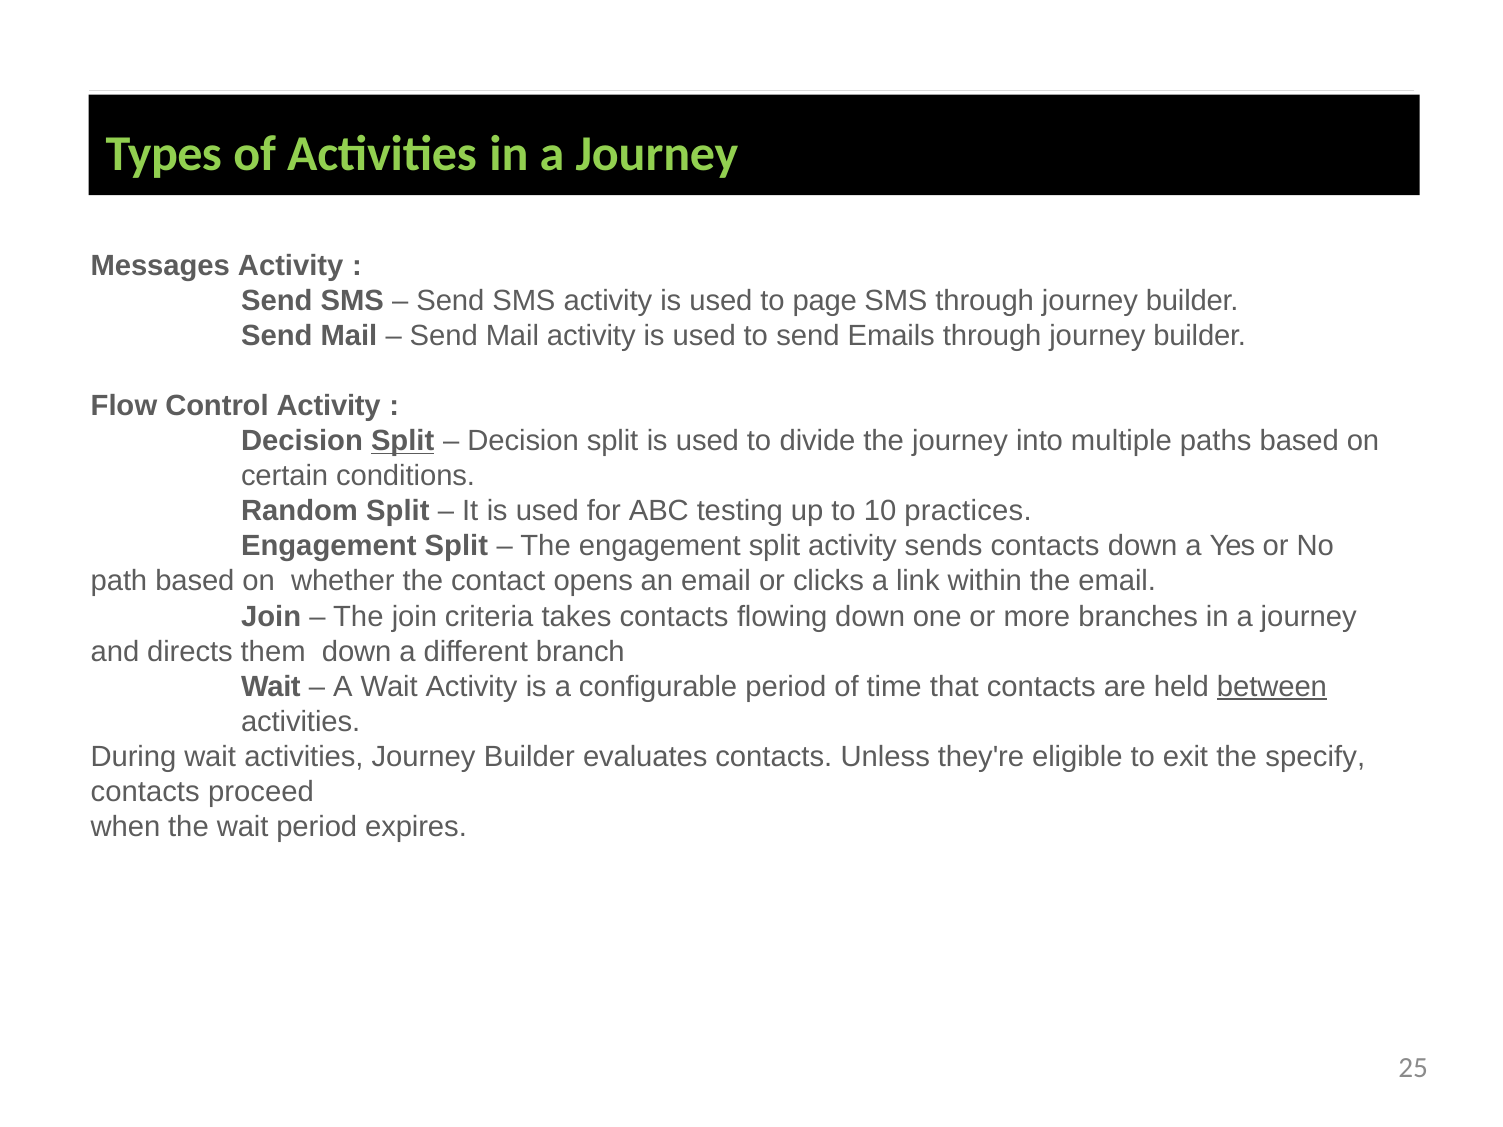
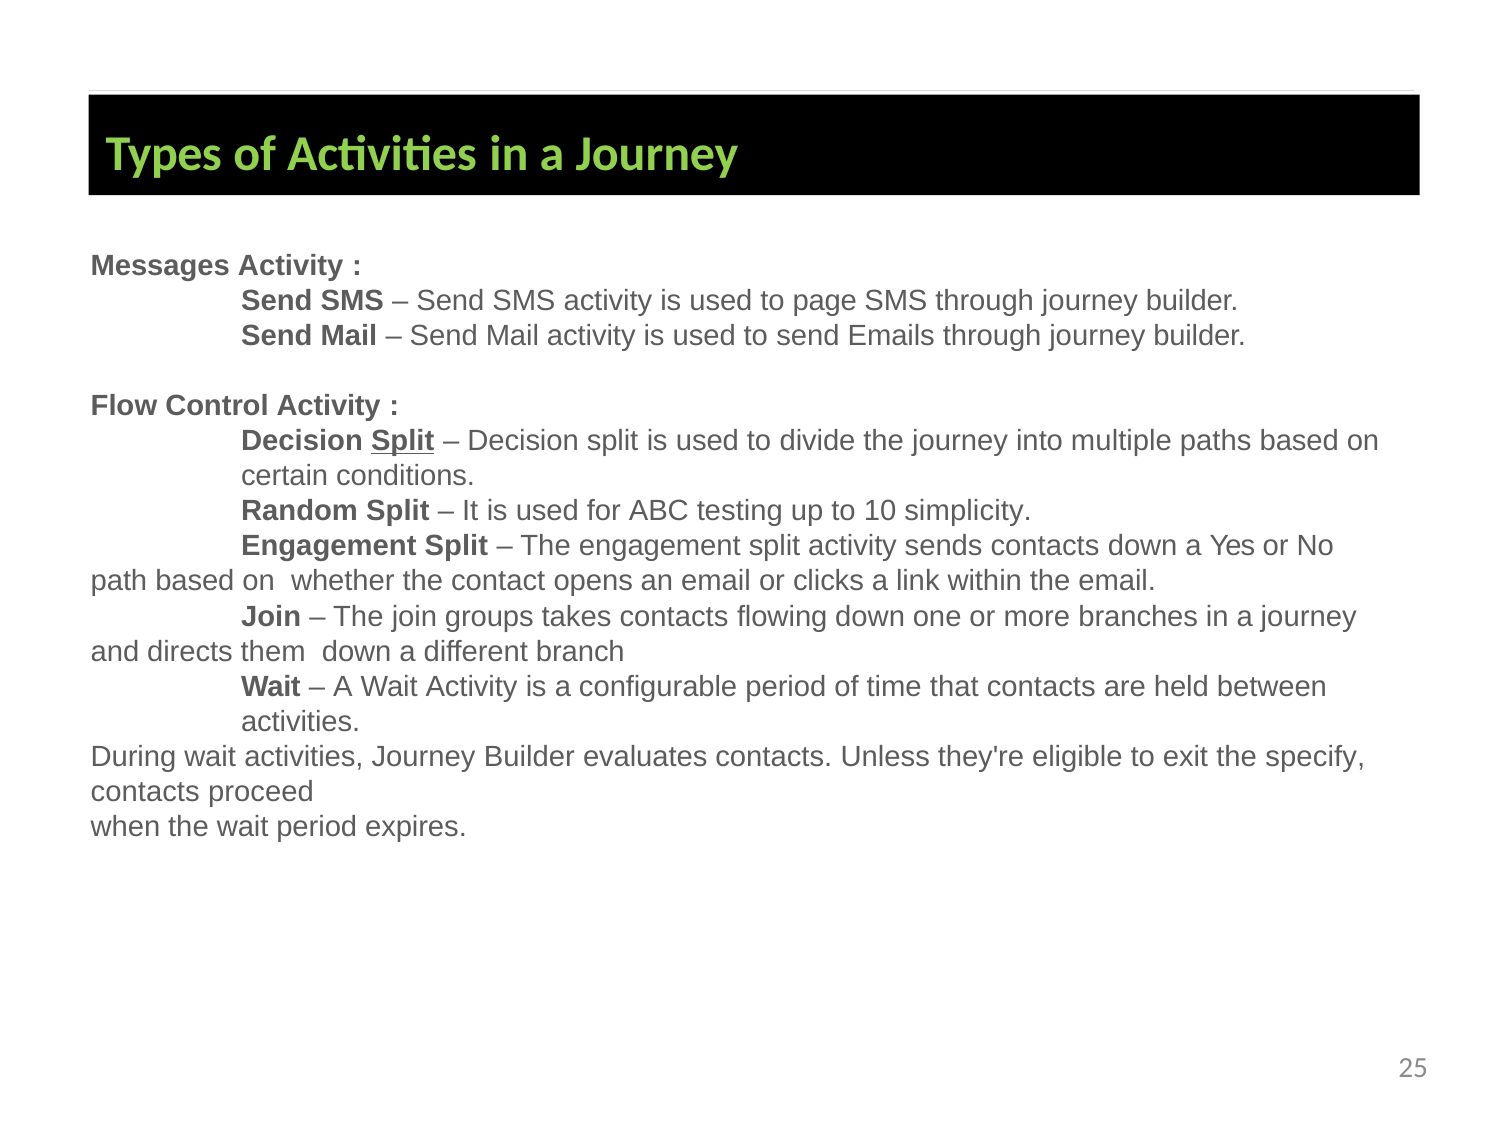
practices: practices -> simplicity
criteria: criteria -> groups
between underline: present -> none
